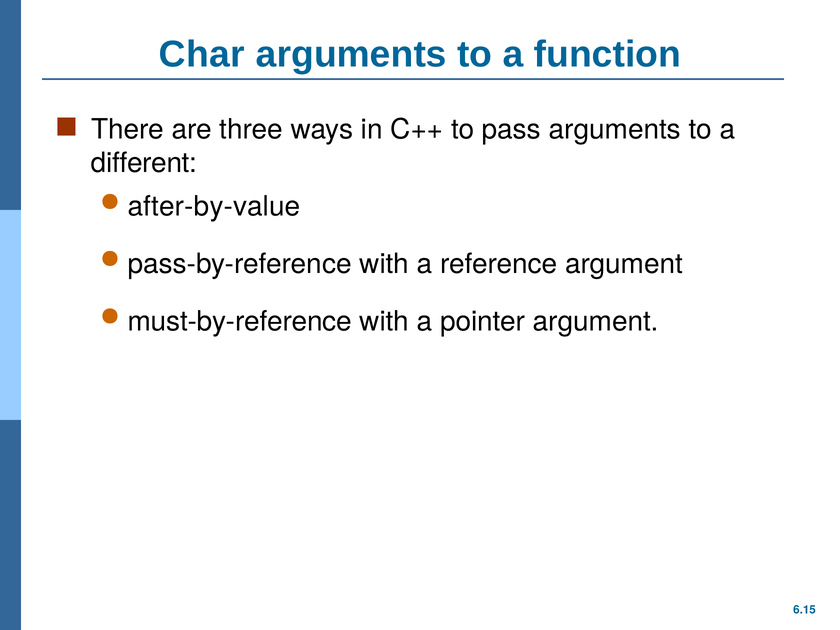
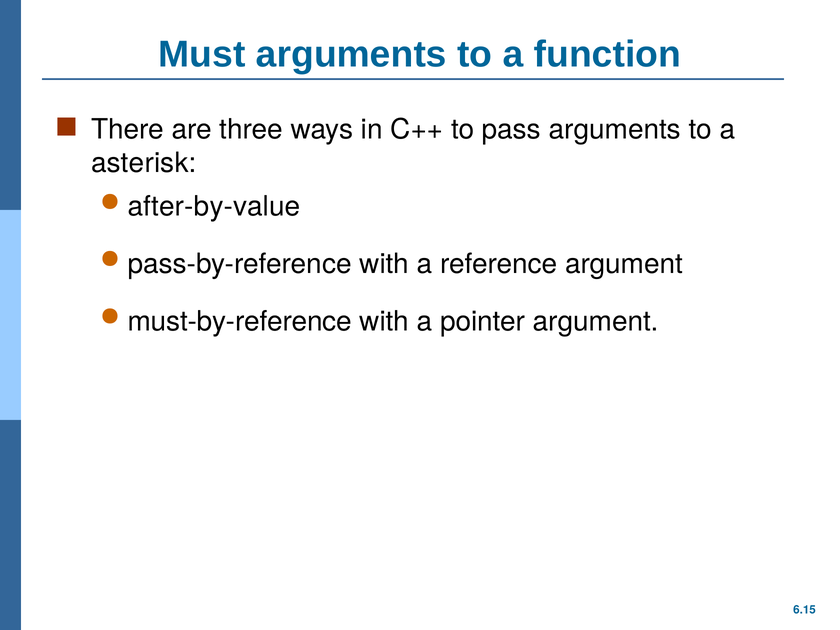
Char: Char -> Must
different: different -> asterisk
